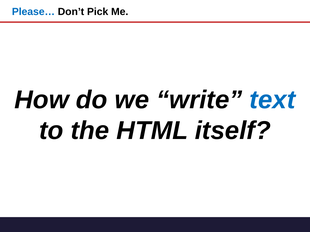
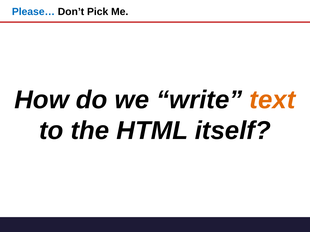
text colour: blue -> orange
